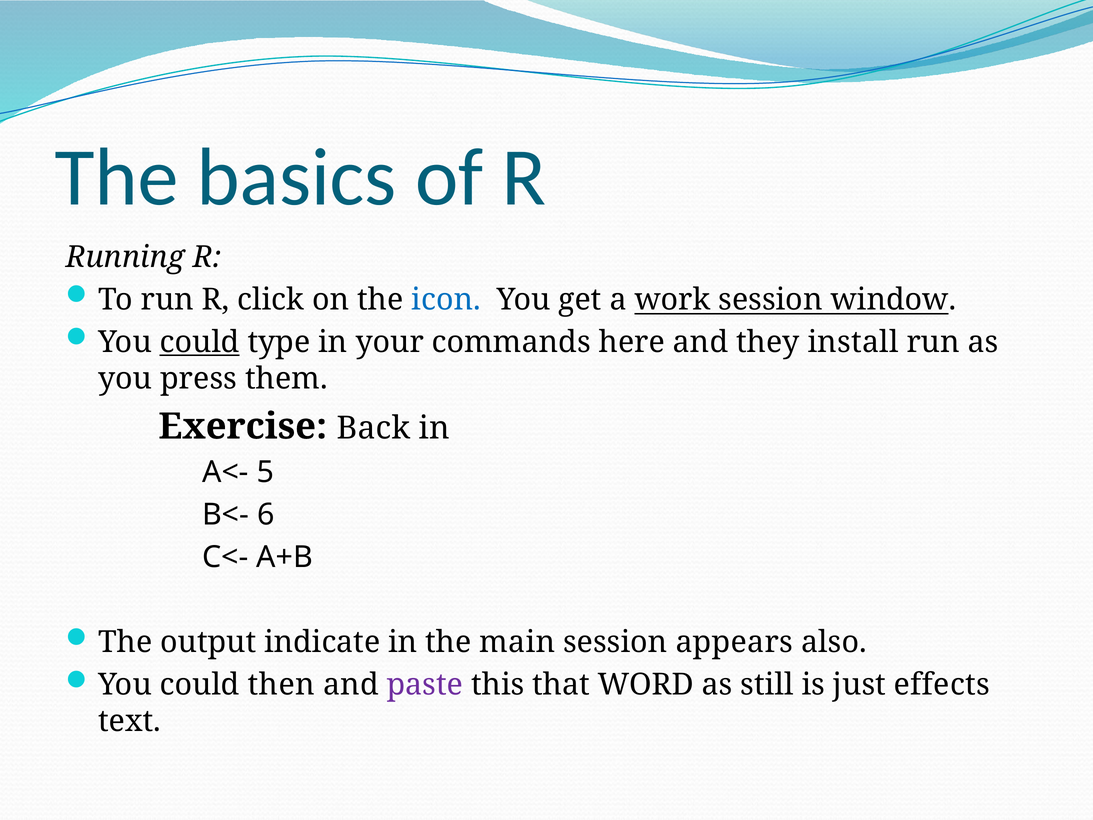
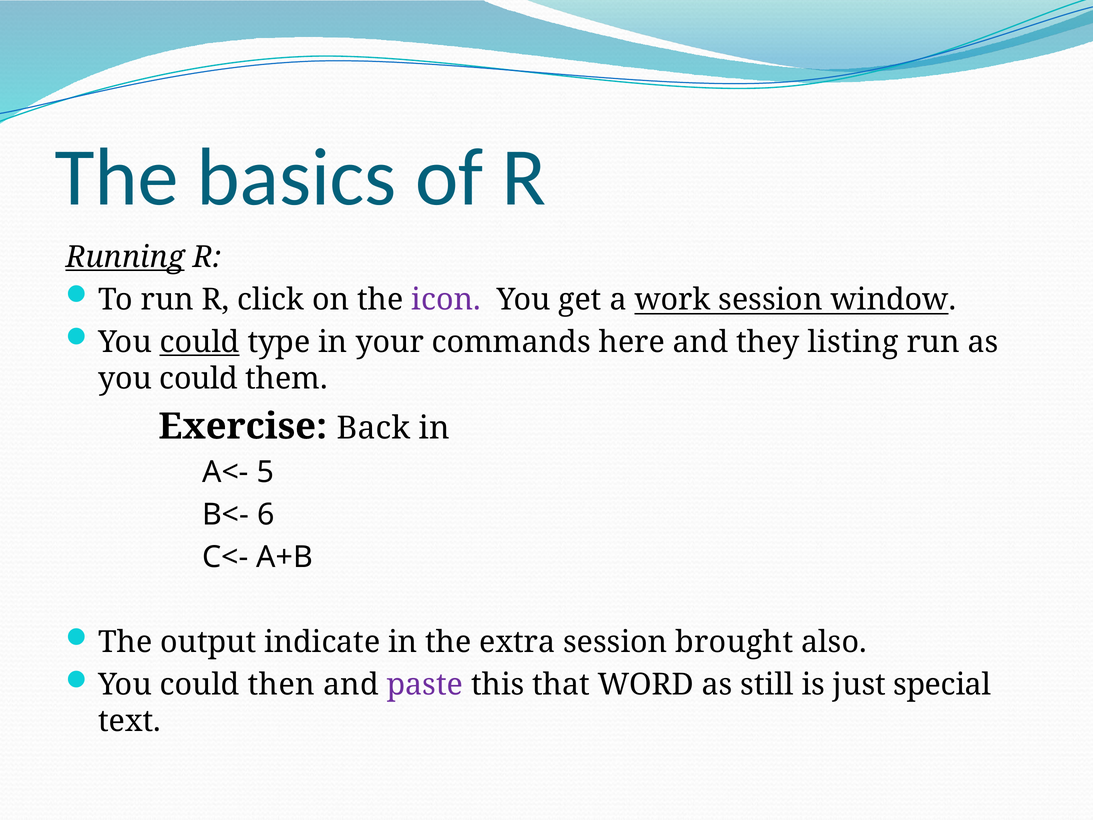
Running underline: none -> present
icon colour: blue -> purple
install: install -> listing
press at (199, 379): press -> could
main: main -> extra
appears: appears -> brought
effects: effects -> special
